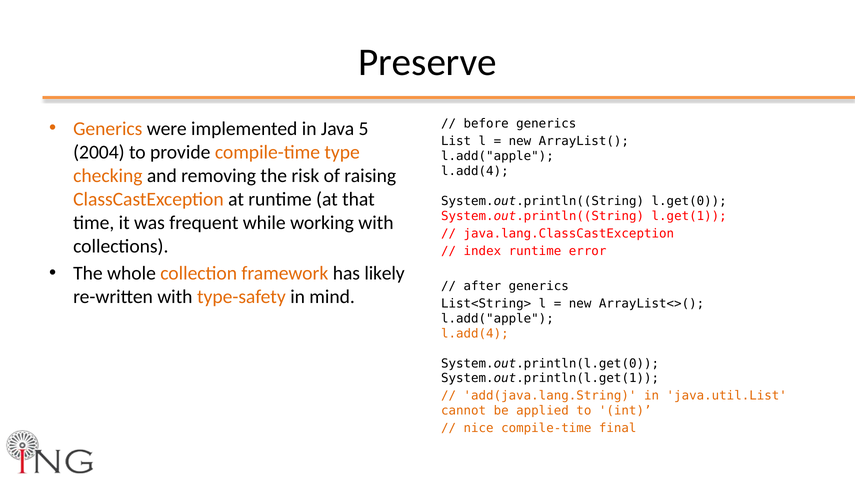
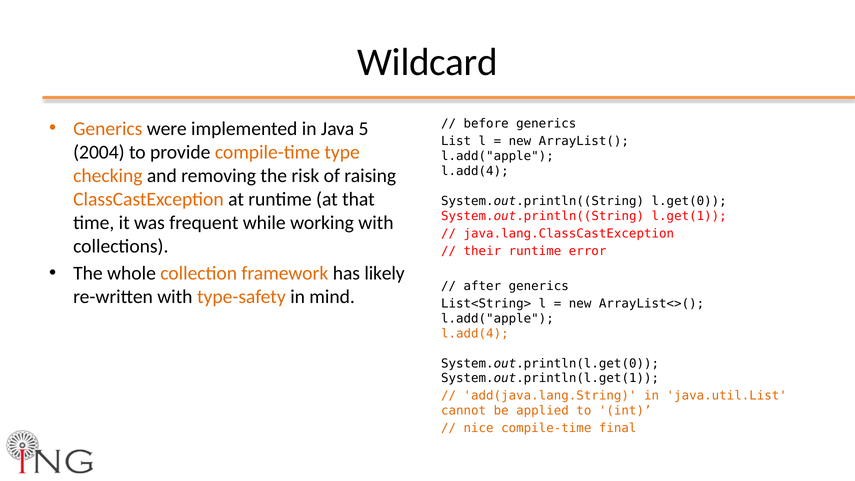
Preserve: Preserve -> Wildcard
index: index -> their
